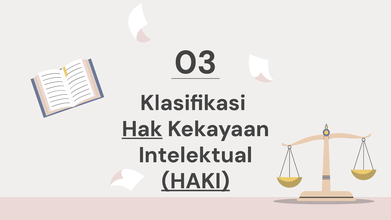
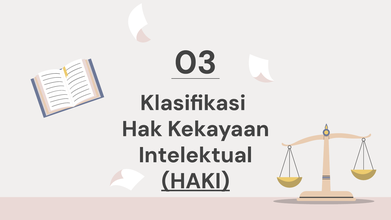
Hak underline: present -> none
